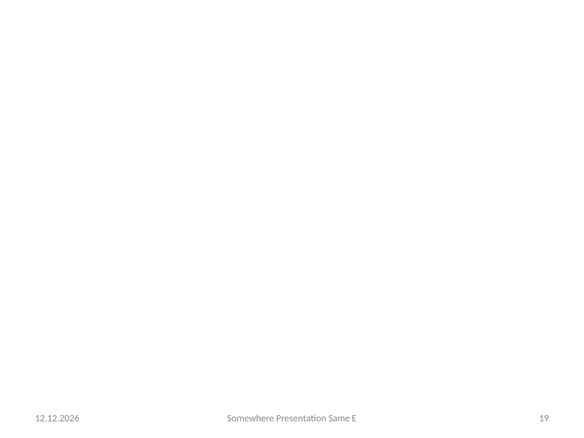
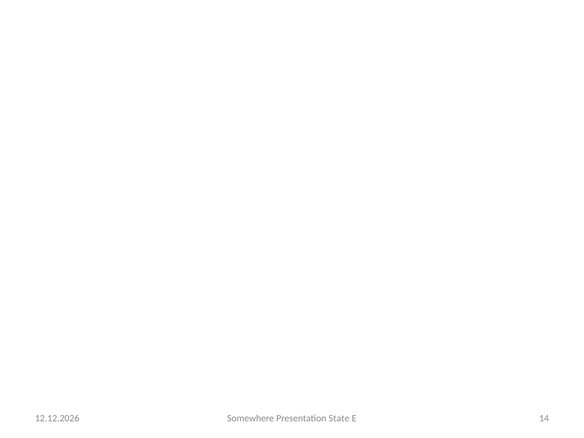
Same: Same -> State
19: 19 -> 14
